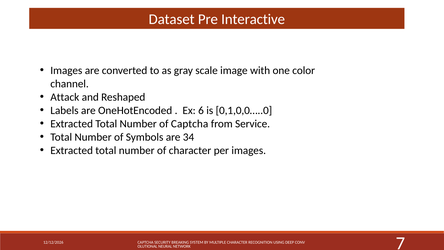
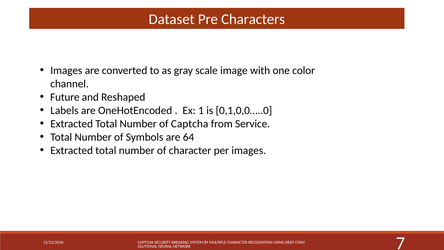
Interactive: Interactive -> Characters
Attack: Attack -> Future
6: 6 -> 1
34: 34 -> 64
